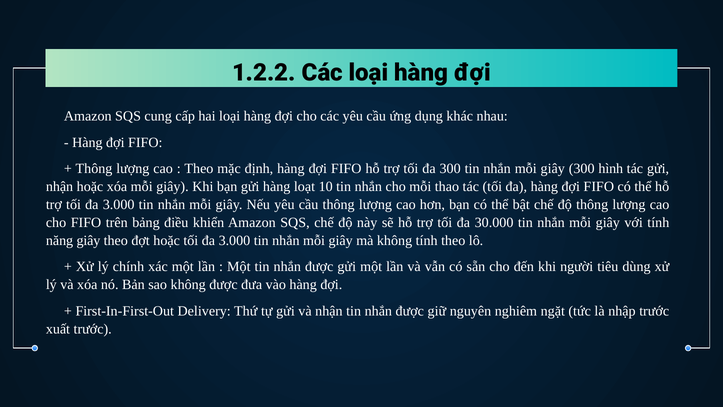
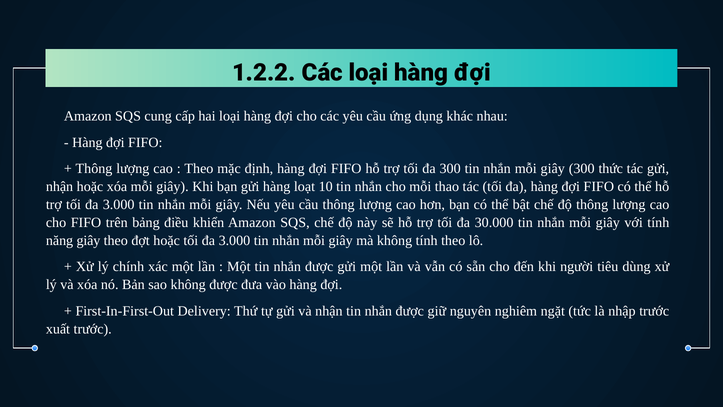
hình: hình -> thức
